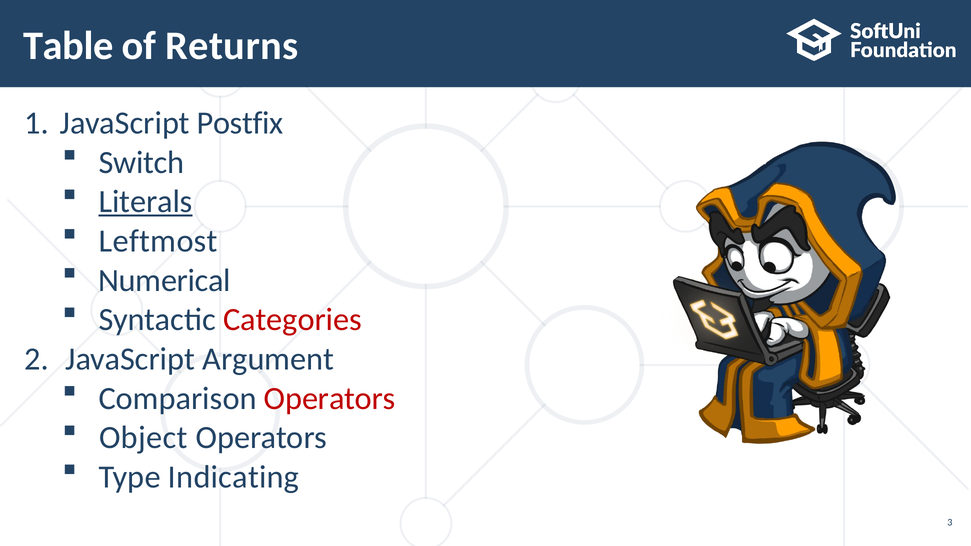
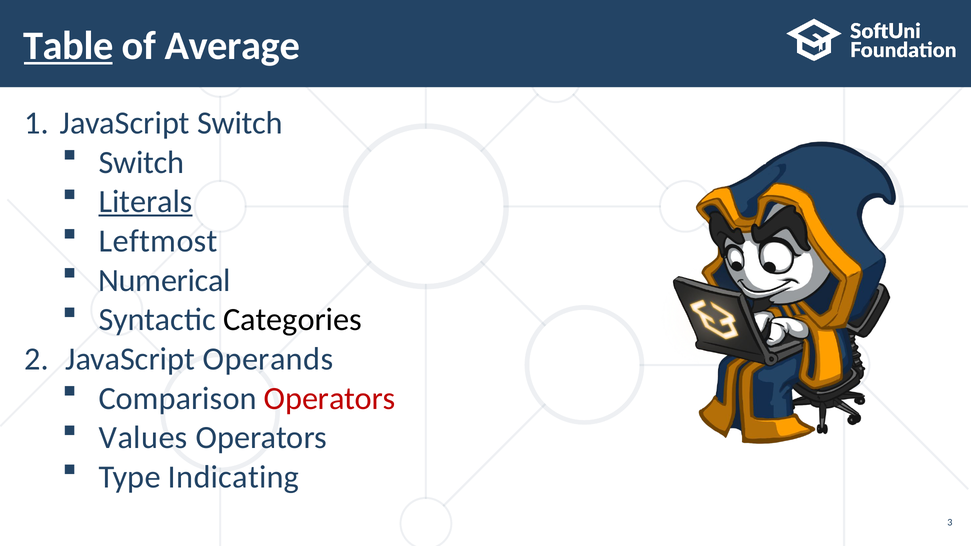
Table underline: none -> present
Returns: Returns -> Average
JavaScript Postfix: Postfix -> Switch
Categories colour: red -> black
Argument: Argument -> Operands
Object: Object -> Values
